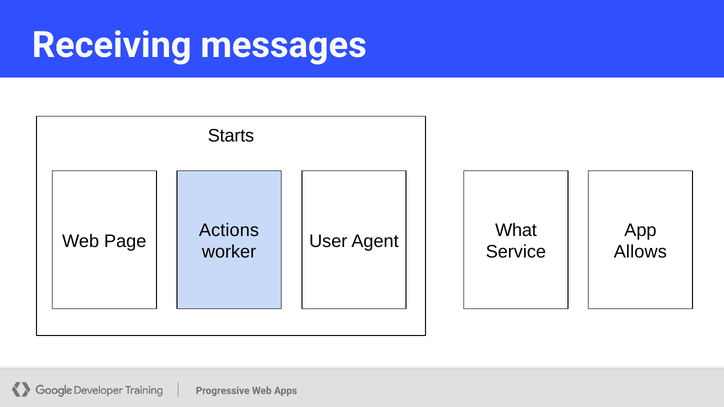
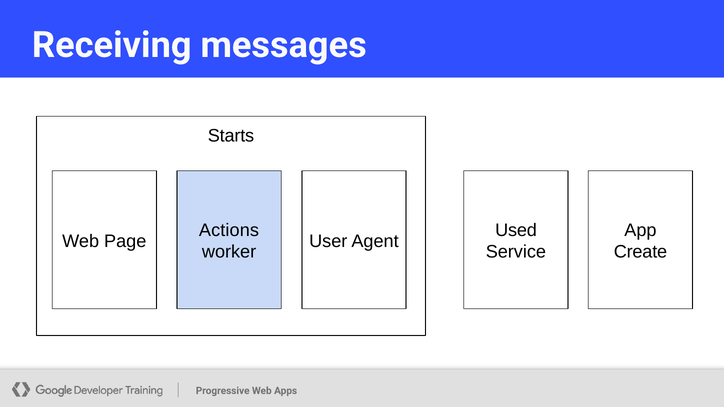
What: What -> Used
Allows: Allows -> Create
